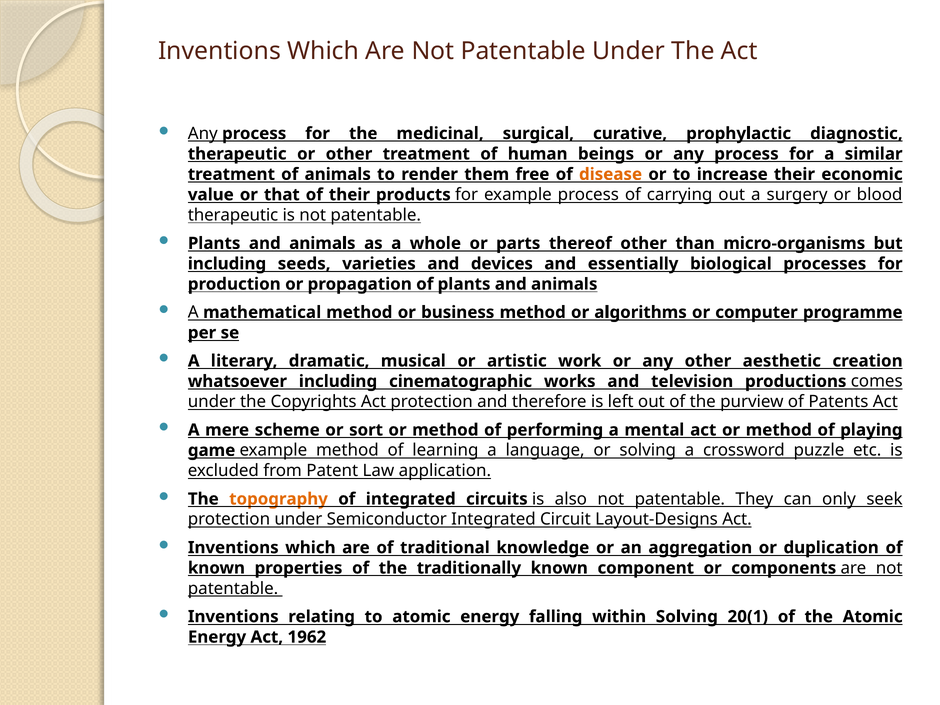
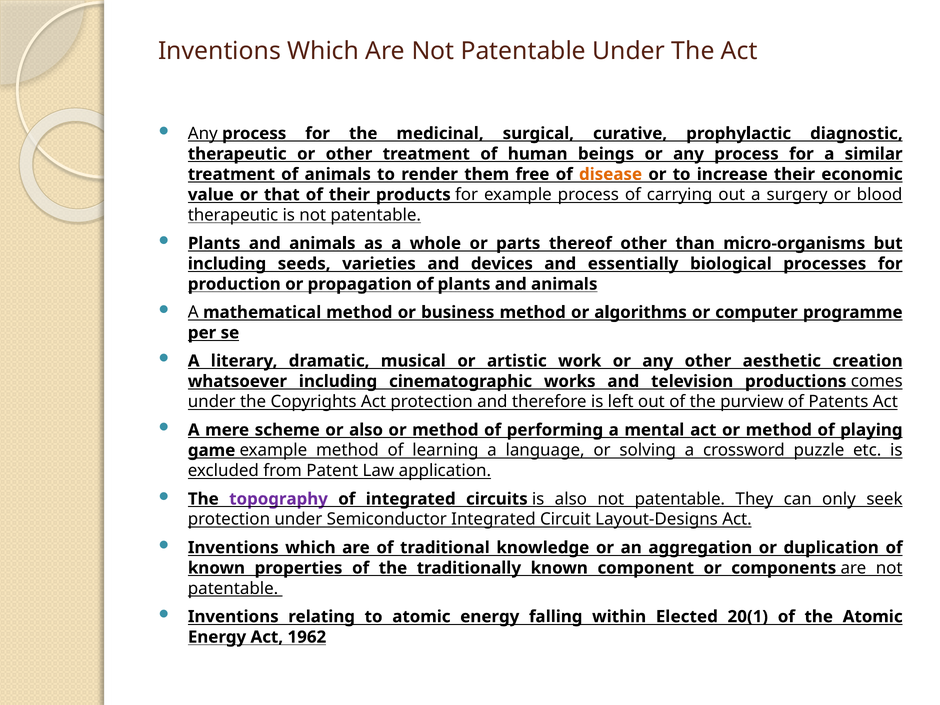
or sort: sort -> also
topography colour: orange -> purple
within Solving: Solving -> Elected
